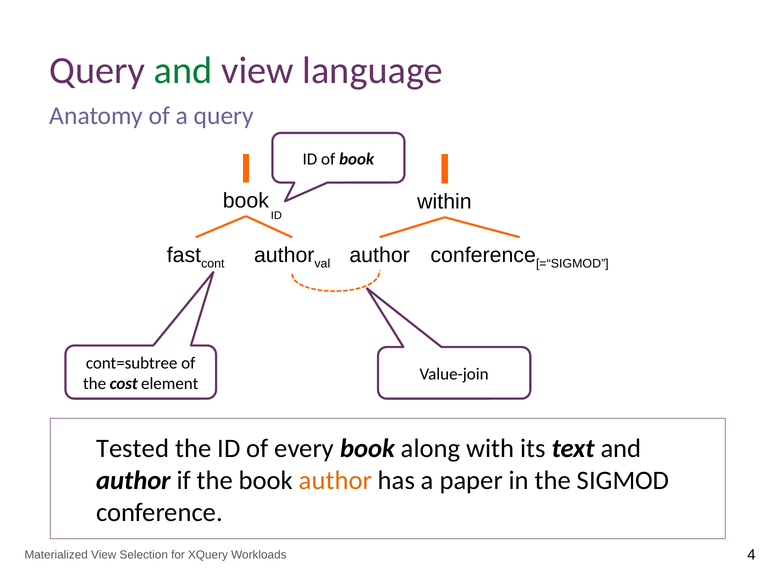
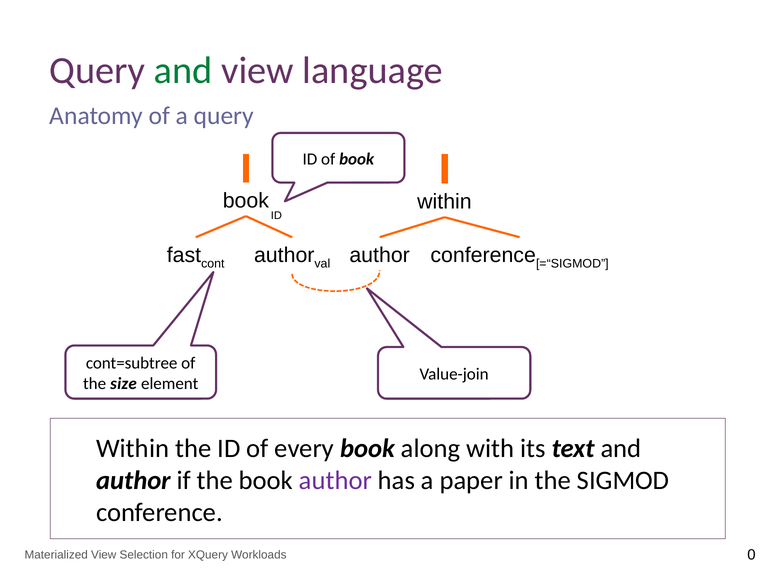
cost: cost -> size
Tested at (133, 449): Tested -> Within
author at (335, 481) colour: orange -> purple
4: 4 -> 0
